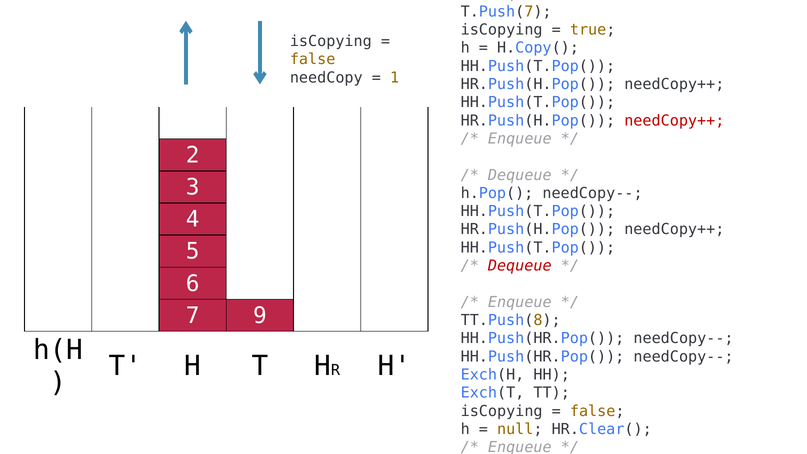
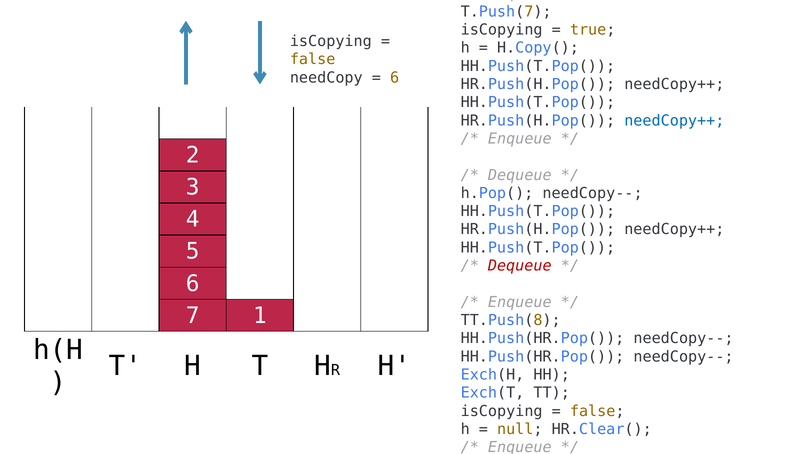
1 at (395, 78): 1 -> 6
needCopy++ at (674, 121) colour: red -> blue
7 9: 9 -> 1
